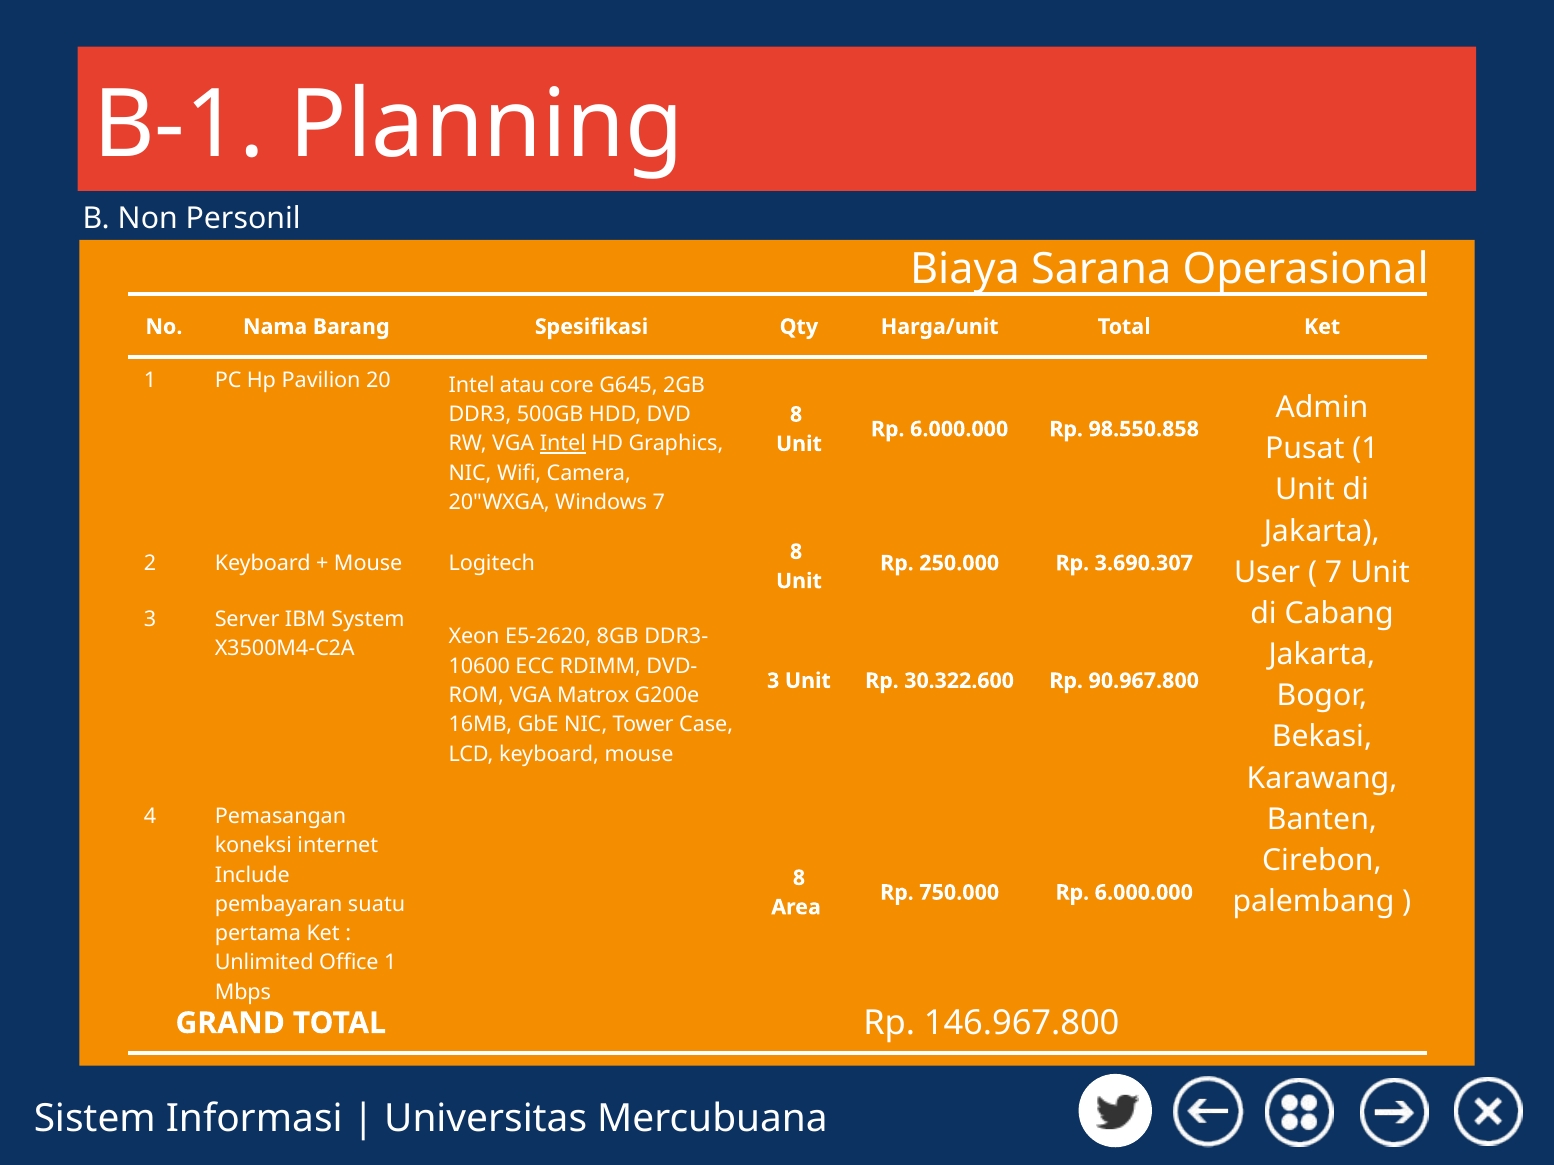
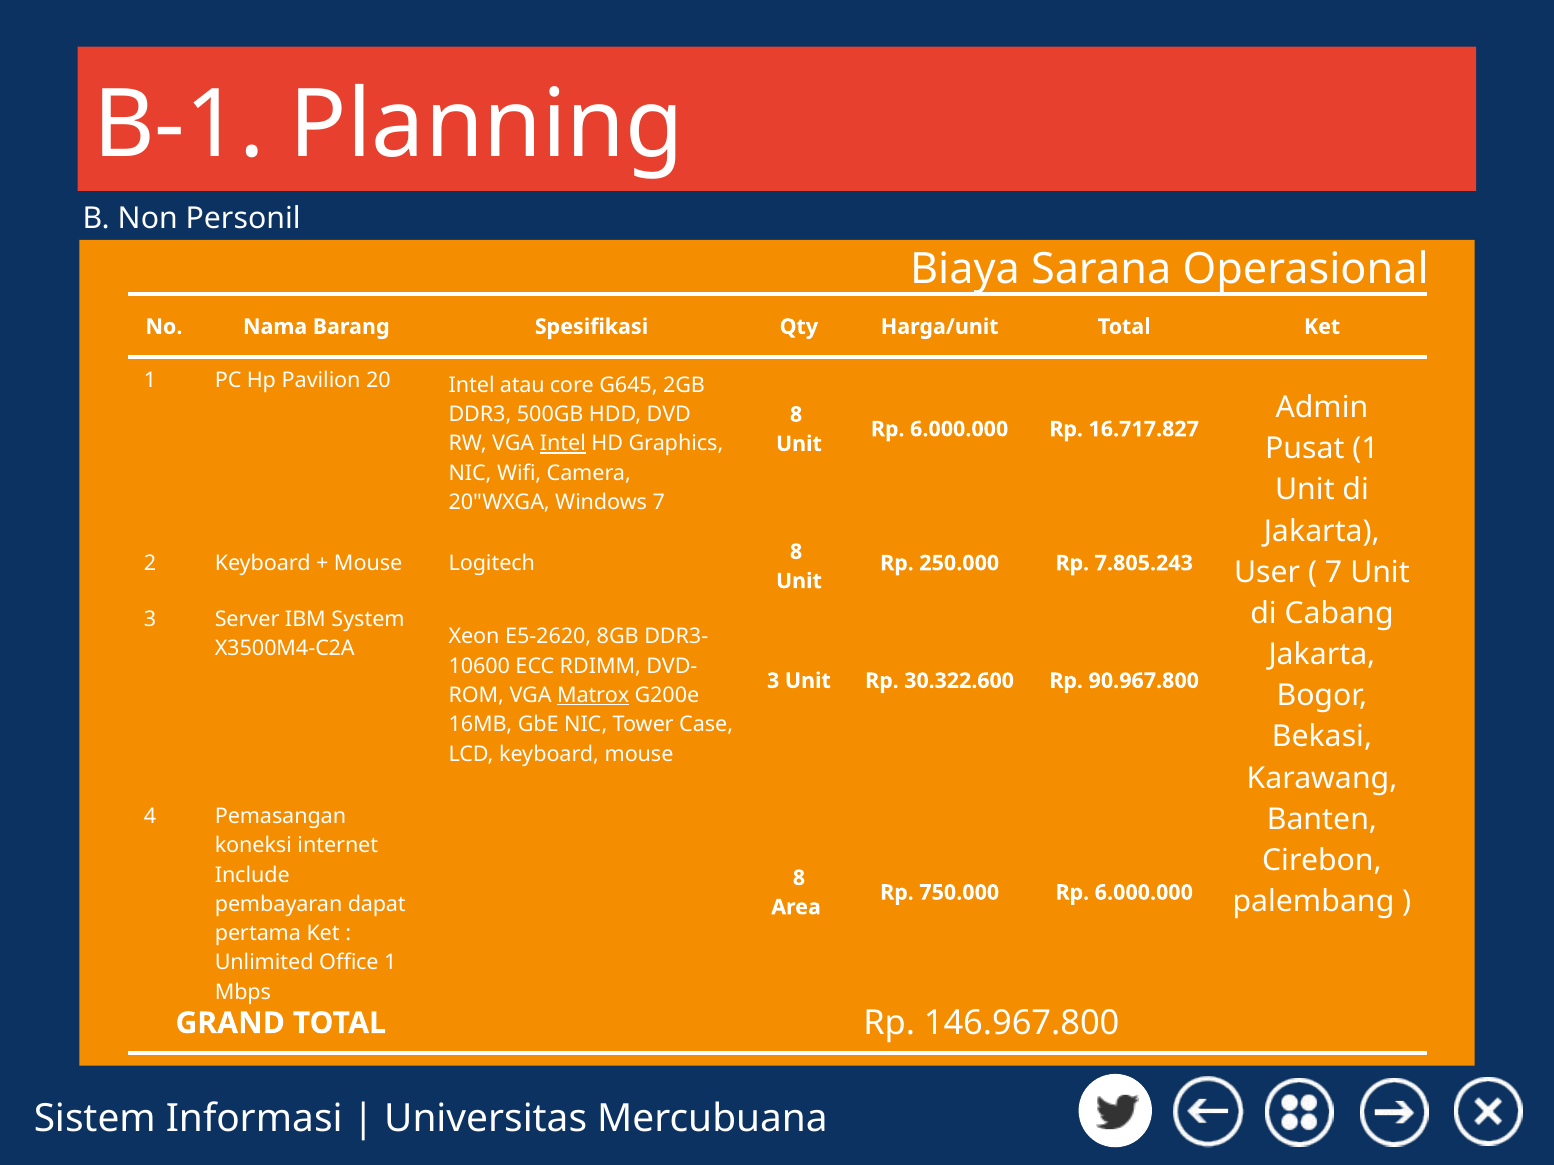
98.550.858: 98.550.858 -> 16.717.827
3.690.307: 3.690.307 -> 7.805.243
Matrox underline: none -> present
suatu: suatu -> dapat
